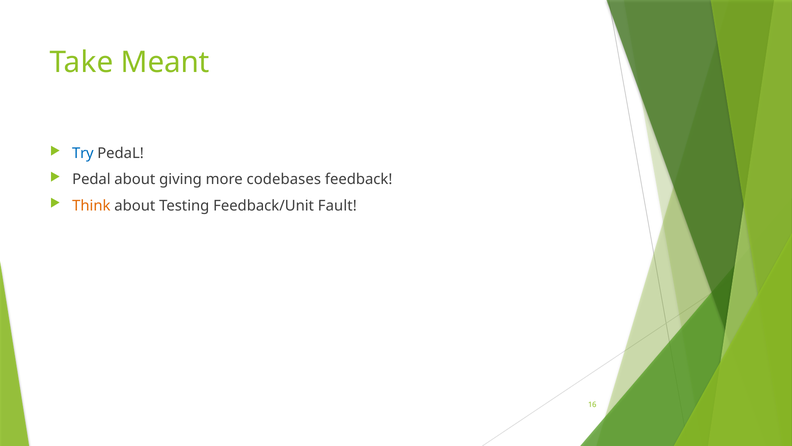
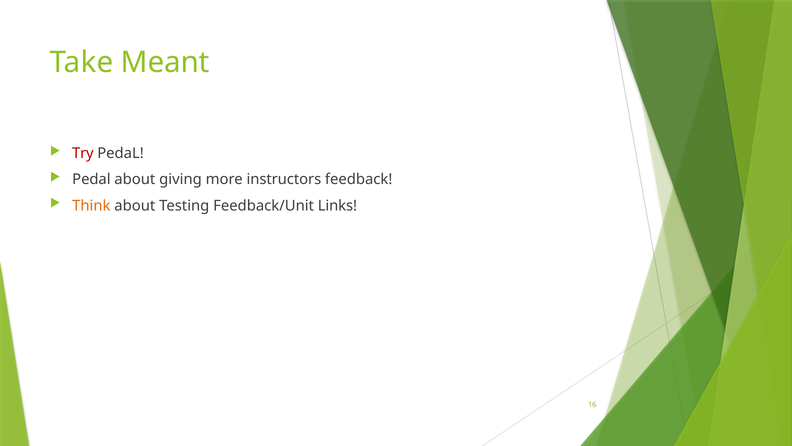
Try colour: blue -> red
codebases: codebases -> instructors
Fault: Fault -> Links
